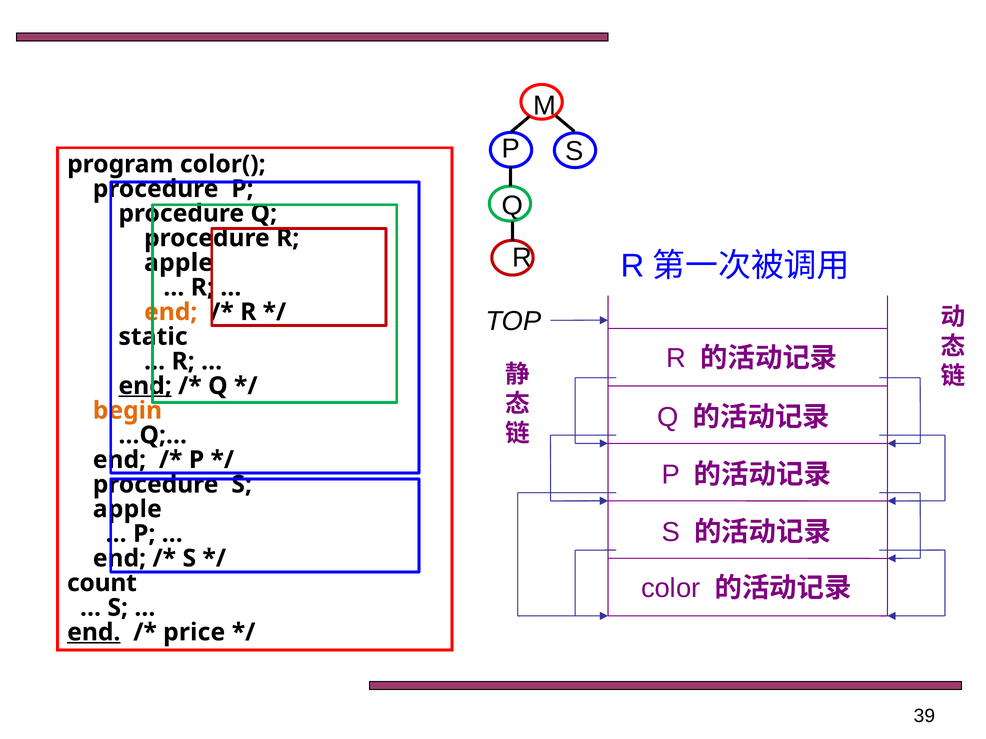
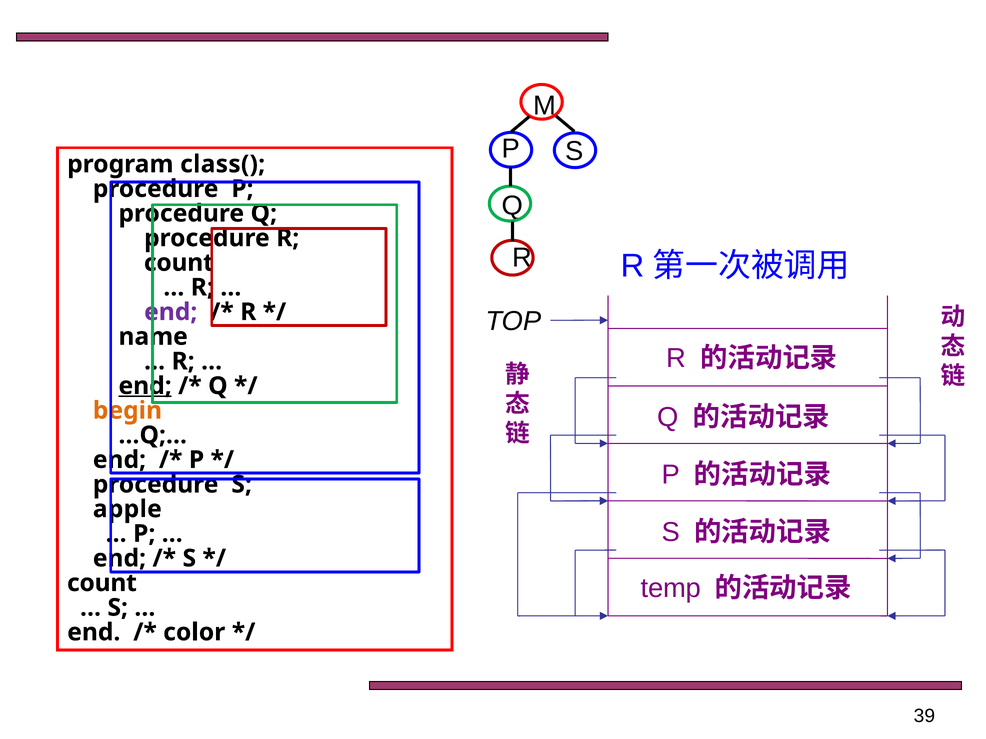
color(: color( -> class(
apple at (179, 263): apple -> count
end at (171, 312) colour: orange -> purple
static: static -> name
color: color -> temp
end at (94, 633) underline: present -> none
price: price -> color
